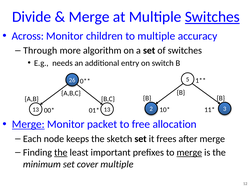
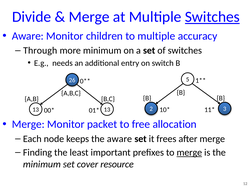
Across at (28, 36): Across -> Aware
more algorithm: algorithm -> minimum
Merge at (28, 124) underline: present -> none
the sketch: sketch -> aware
the at (61, 152) underline: present -> none
cover multiple: multiple -> resource
